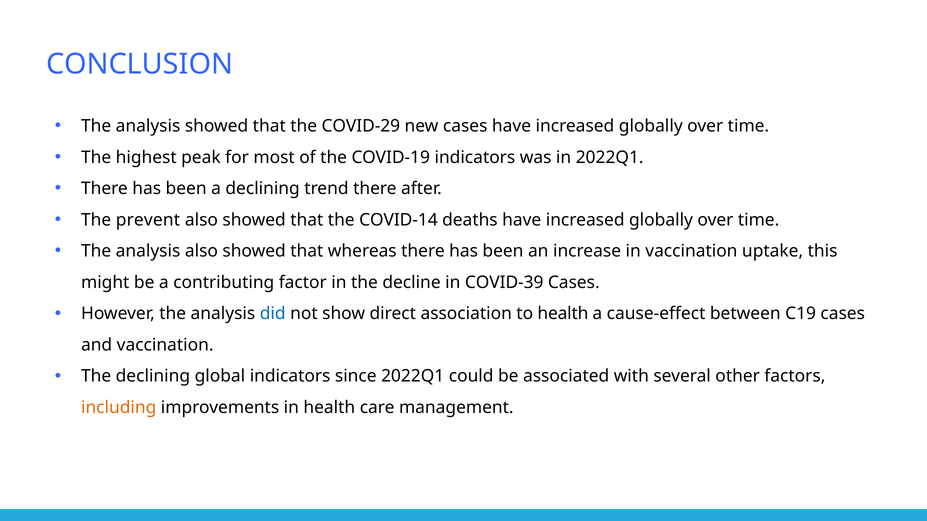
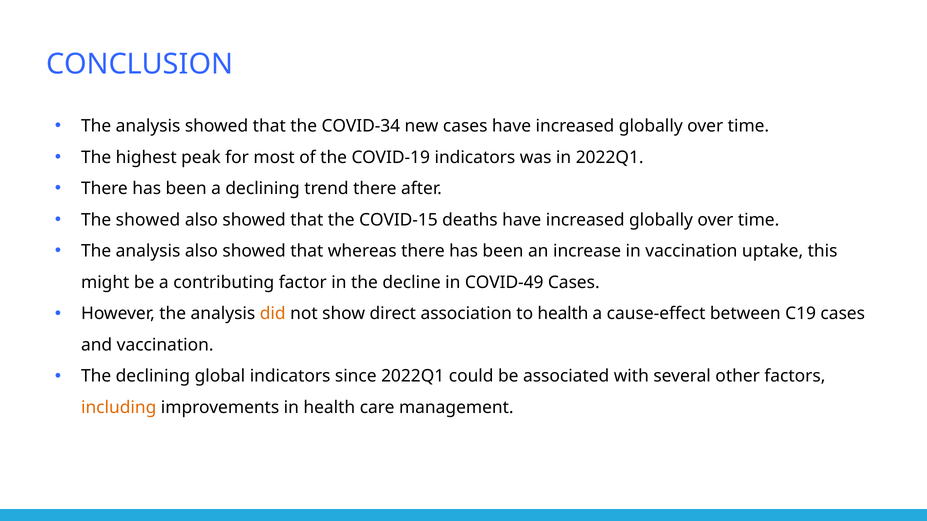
COVID-29: COVID-29 -> COVID-34
The prevent: prevent -> showed
COVID-14: COVID-14 -> COVID-15
COVID-39: COVID-39 -> COVID-49
did colour: blue -> orange
